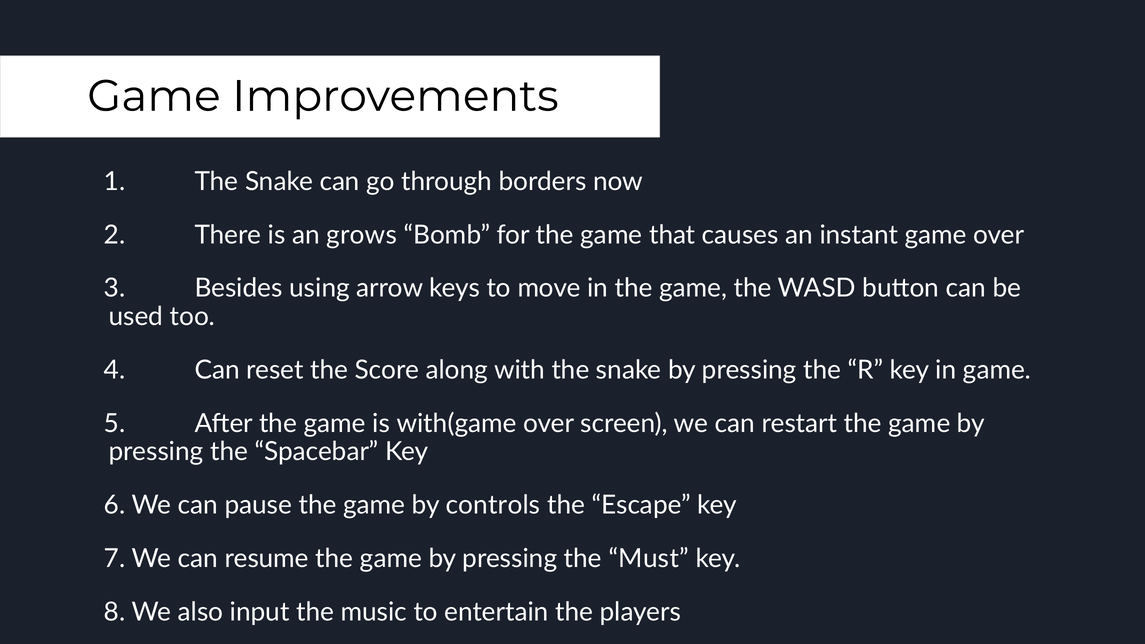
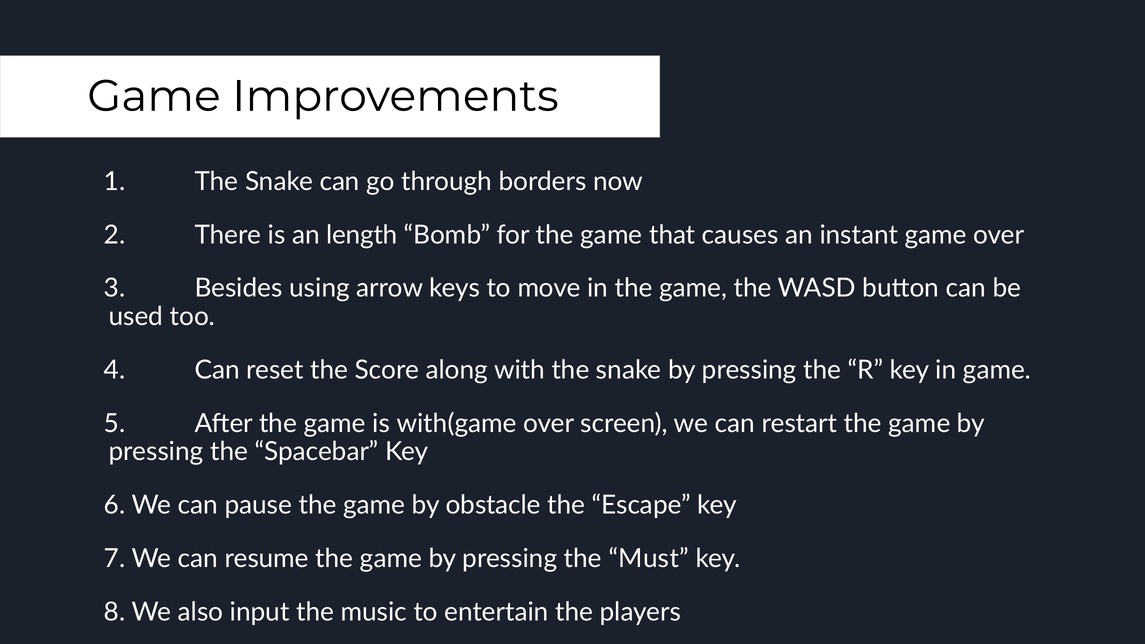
grows: grows -> length
controls: controls -> obstacle
